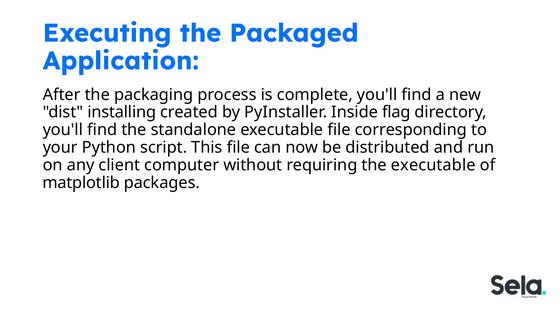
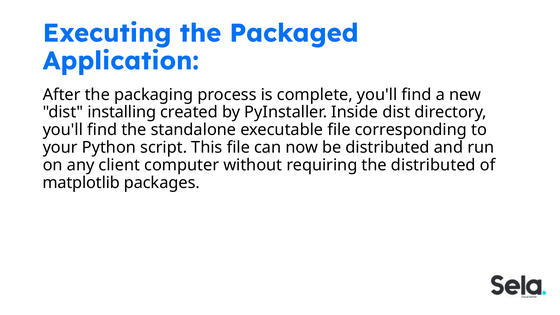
Inside flag: flag -> dist
the executable: executable -> distributed
